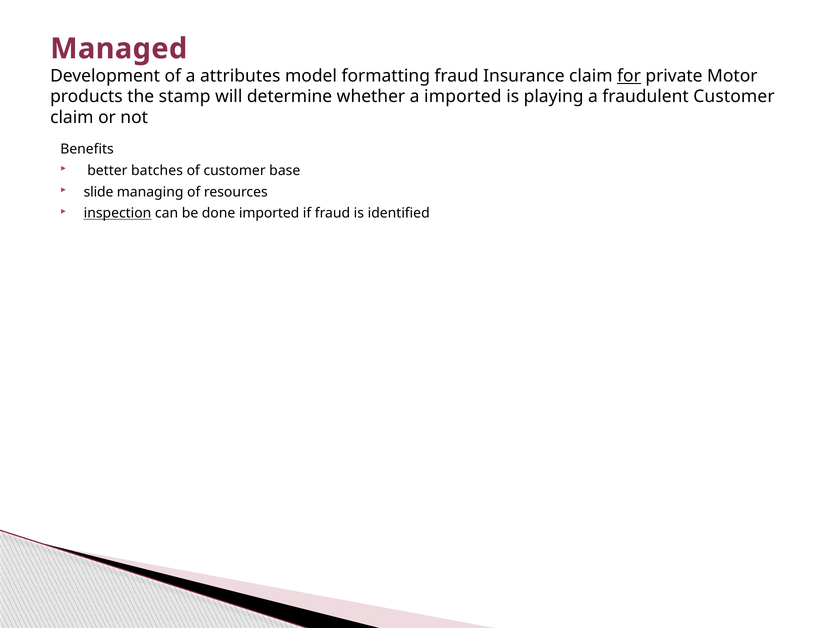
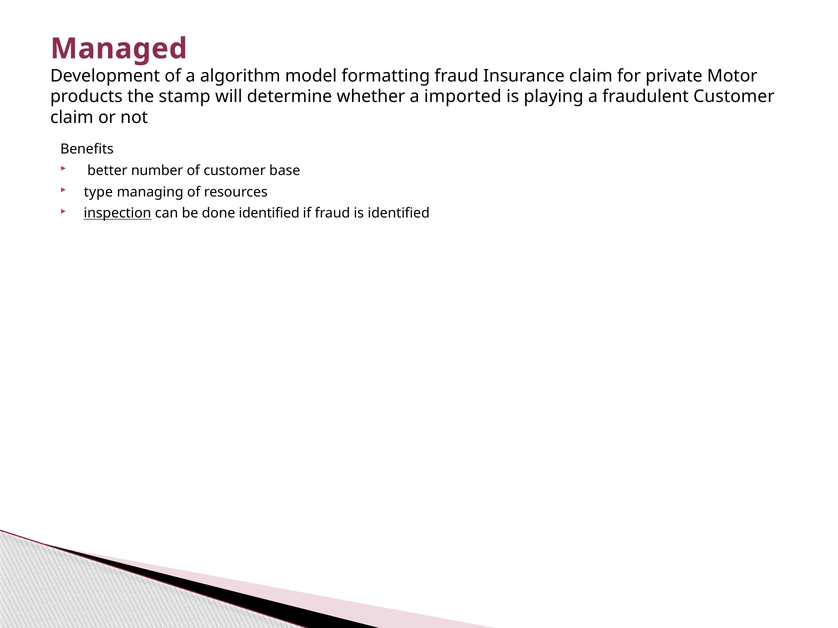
attributes: attributes -> algorithm
for underline: present -> none
batches: batches -> number
slide: slide -> type
done imported: imported -> identified
